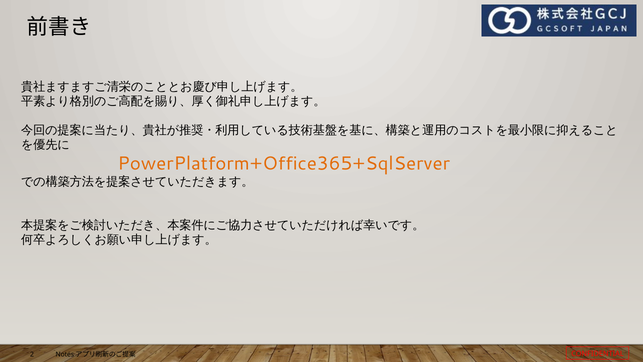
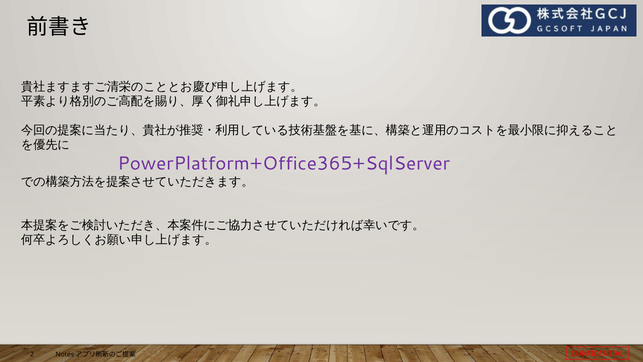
PowerPlatform+Office365+SqlServer colour: orange -> purple
